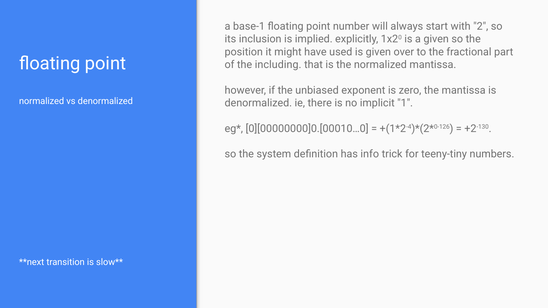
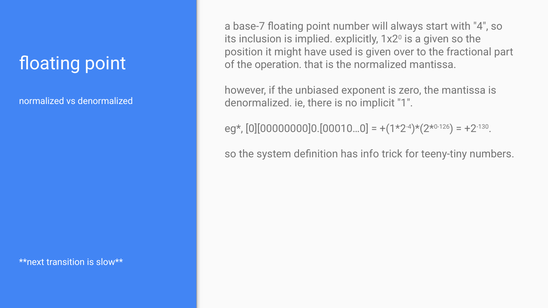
base-1: base-1 -> base-7
2: 2 -> 4
including: including -> operation
